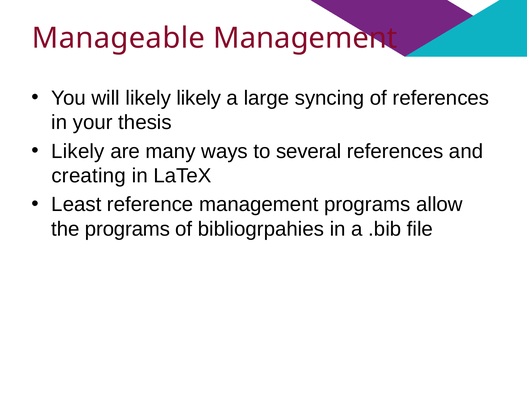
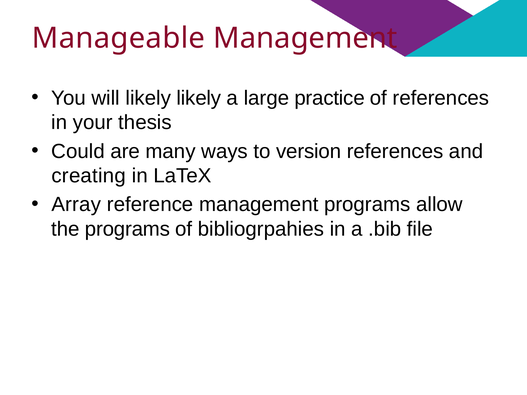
syncing: syncing -> practice
Likely at (78, 151): Likely -> Could
several: several -> version
Least: Least -> Array
